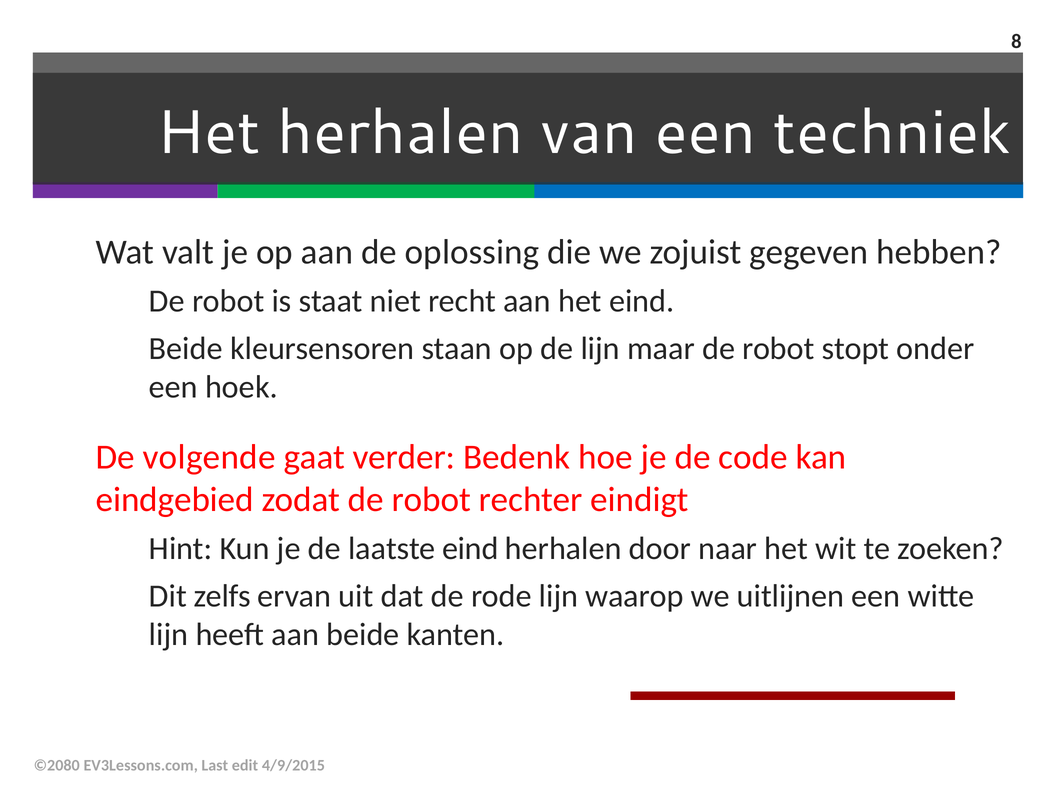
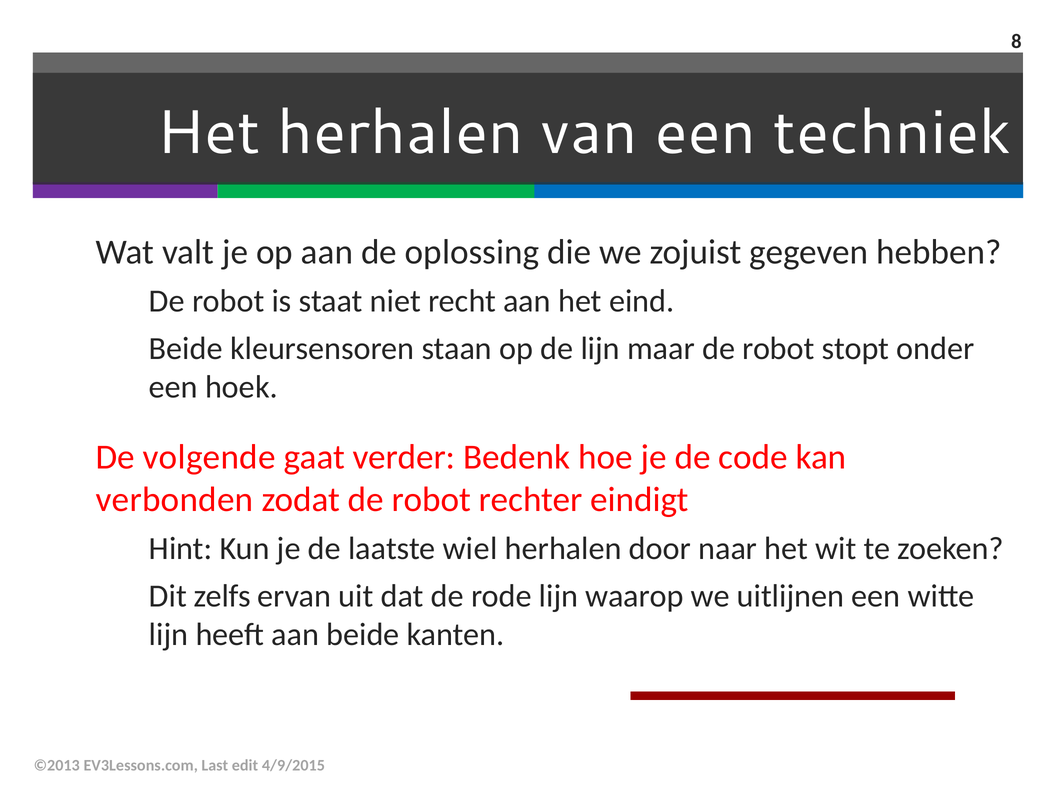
eindgebied: eindgebied -> verbonden
laatste eind: eind -> wiel
©2080: ©2080 -> ©2013
